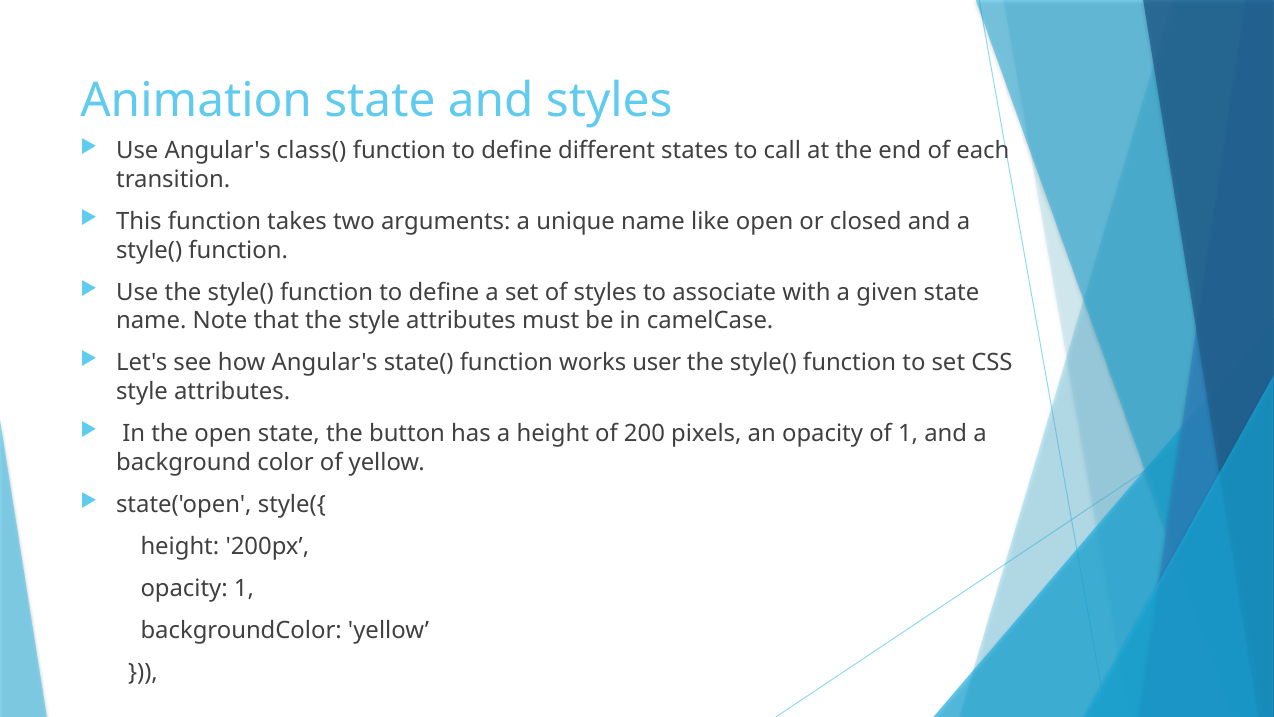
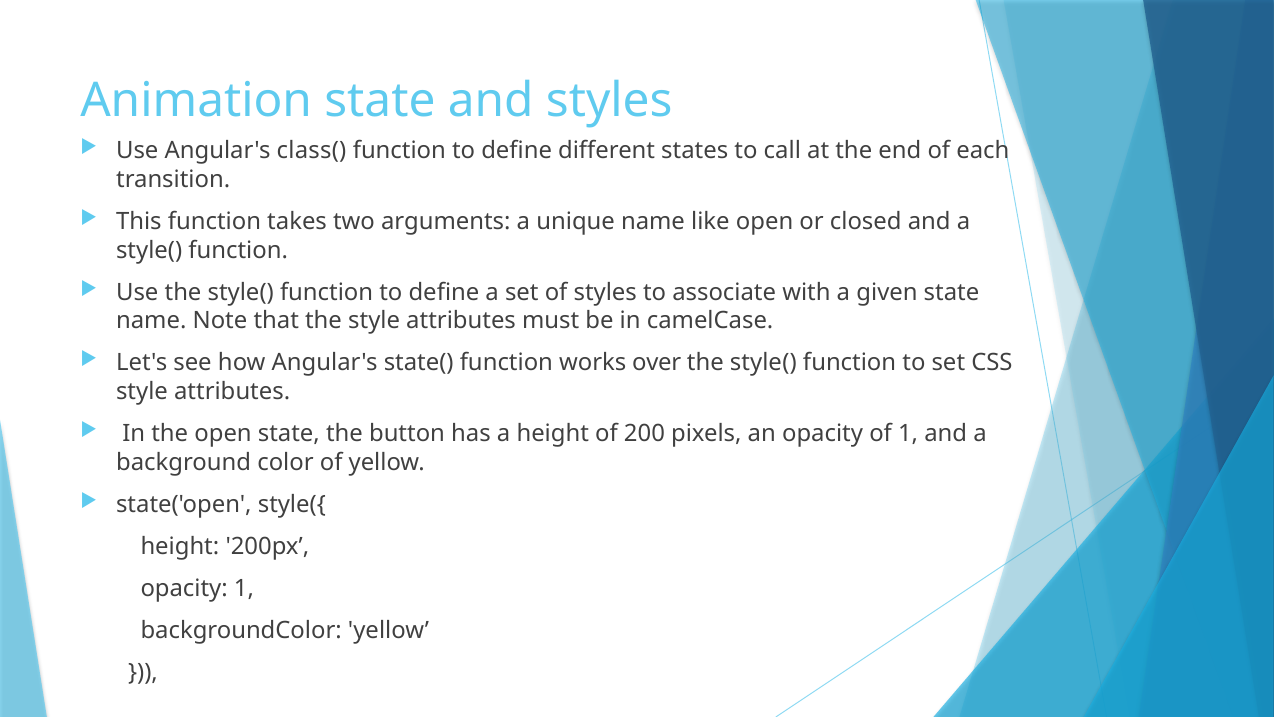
user: user -> over
